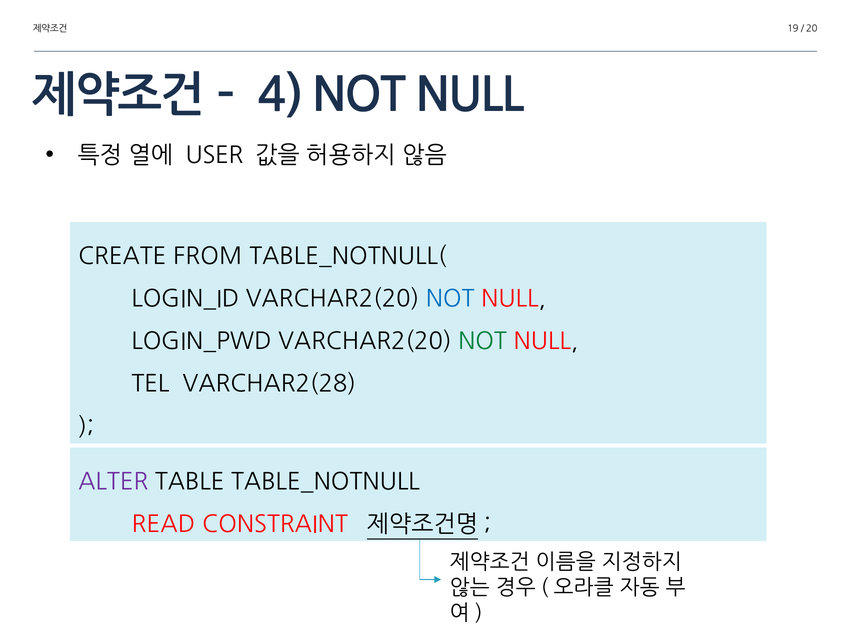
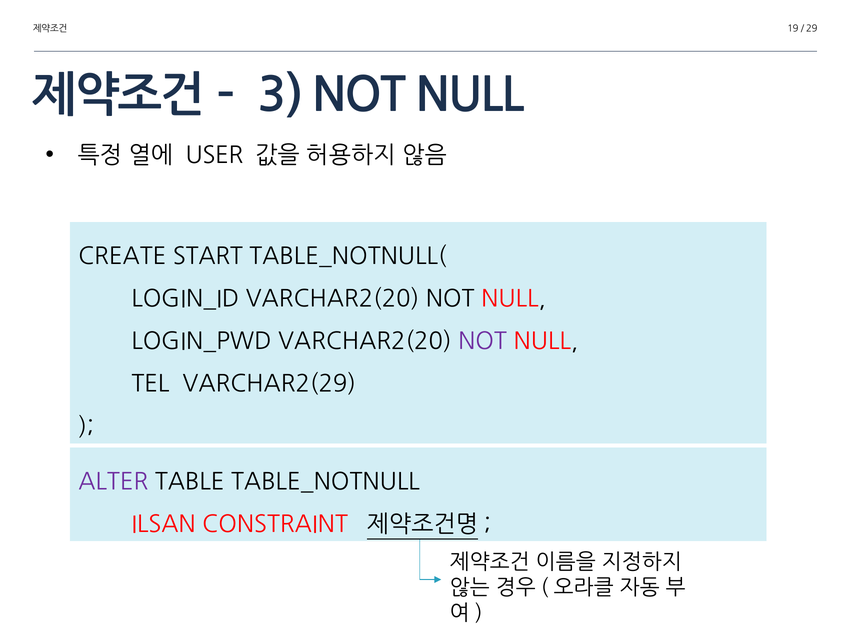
20: 20 -> 29
4: 4 -> 3
FROM: FROM -> START
NOT at (450, 299) colour: blue -> black
NOT at (483, 342) colour: green -> purple
VARCHAR2(28: VARCHAR2(28 -> VARCHAR2(29
READ: READ -> ILSAN
